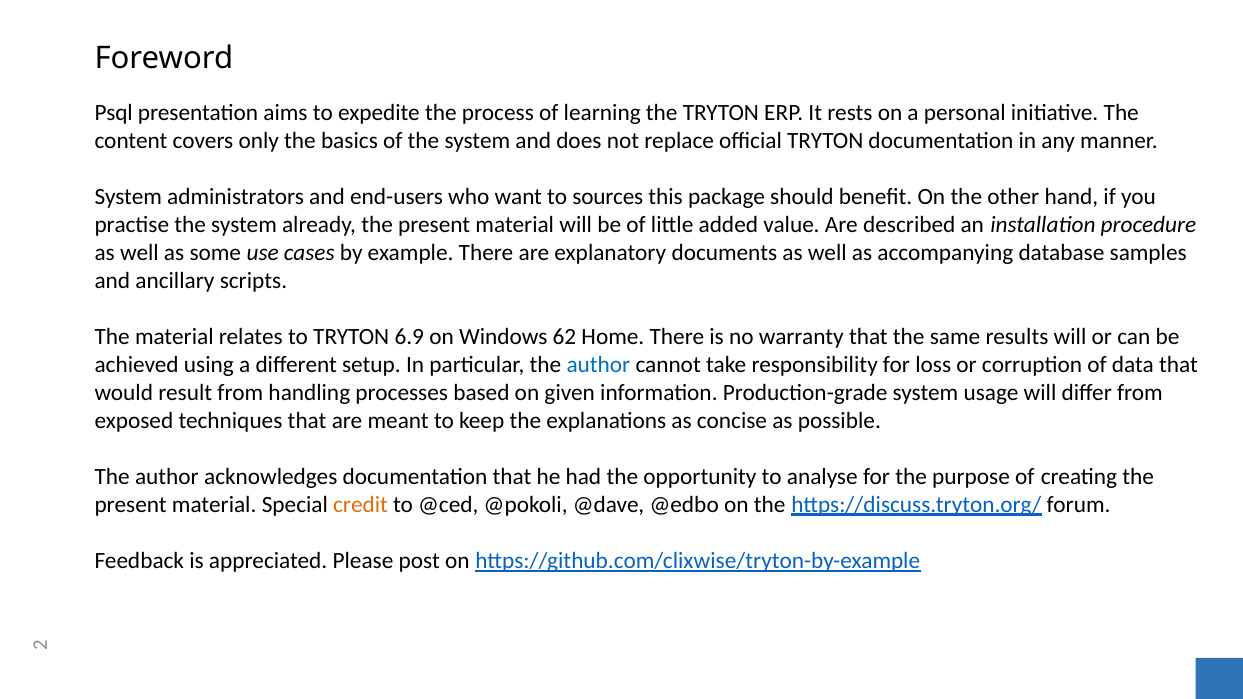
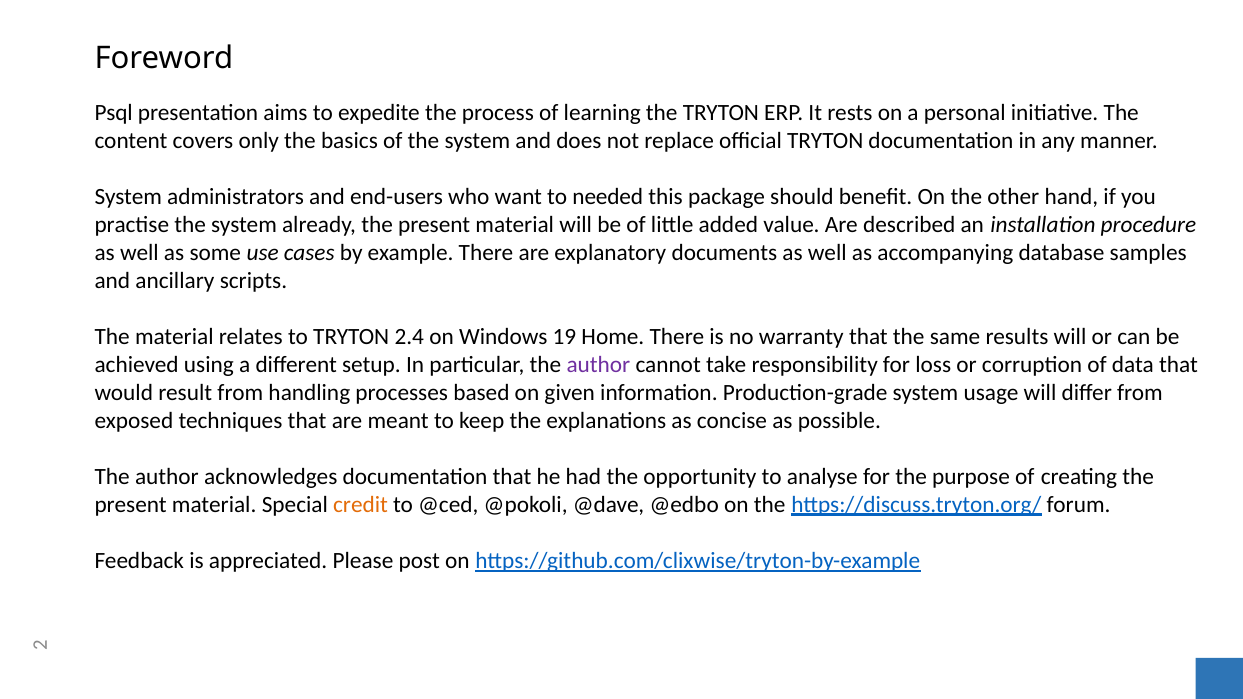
sources: sources -> needed
6.9: 6.9 -> 2.4
62: 62 -> 19
author at (598, 365) colour: blue -> purple
